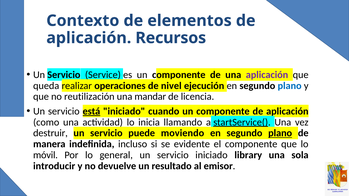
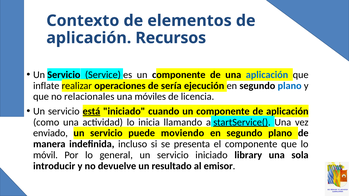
aplicación at (267, 75) colour: purple -> blue
queda: queda -> inflate
nivel: nivel -> sería
reutilización: reutilización -> relacionales
mandar: mandar -> móviles
destruir: destruir -> enviado
plano at (280, 133) underline: present -> none
evidente: evidente -> presenta
